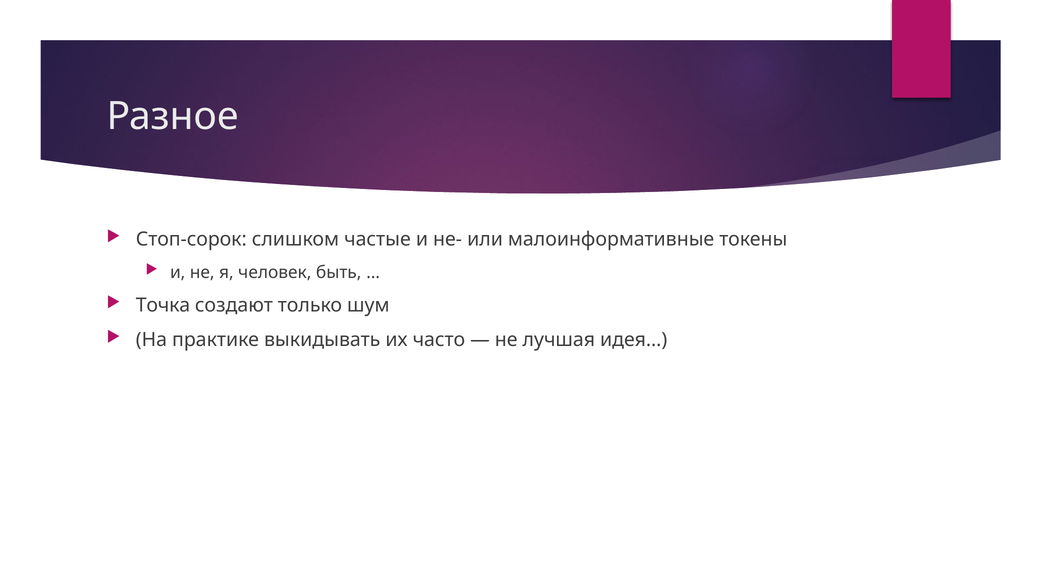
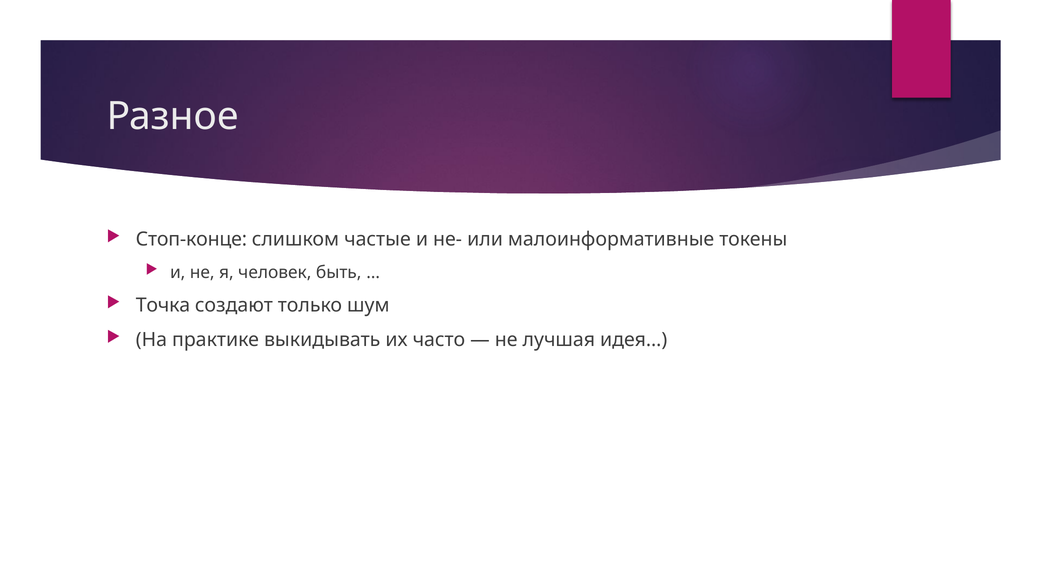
Стоп-сорок: Стоп-сорок -> Стоп-конце
